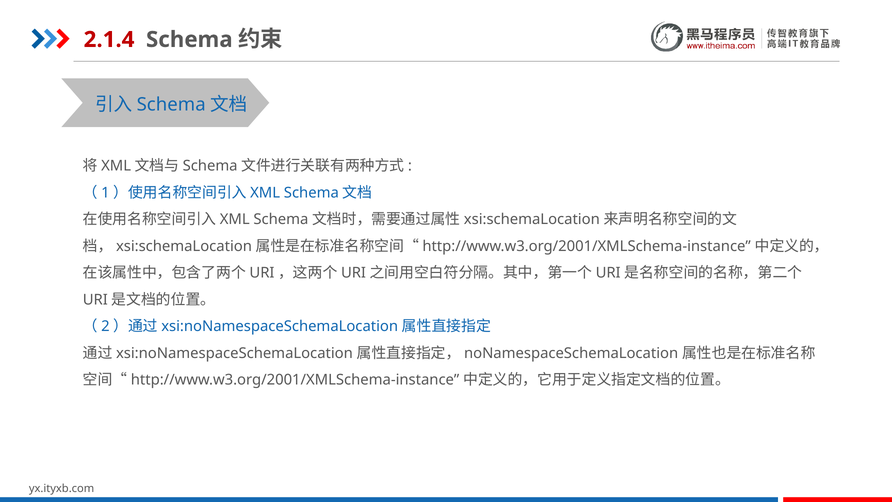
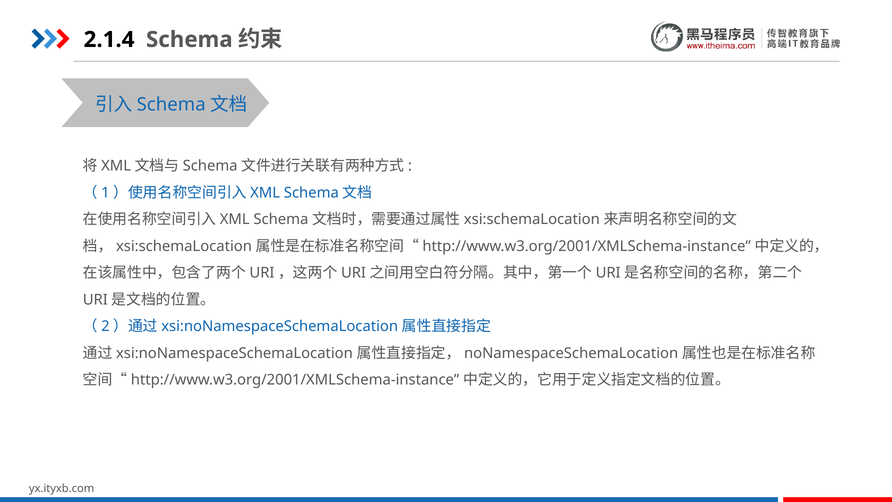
2.1.4 colour: red -> black
